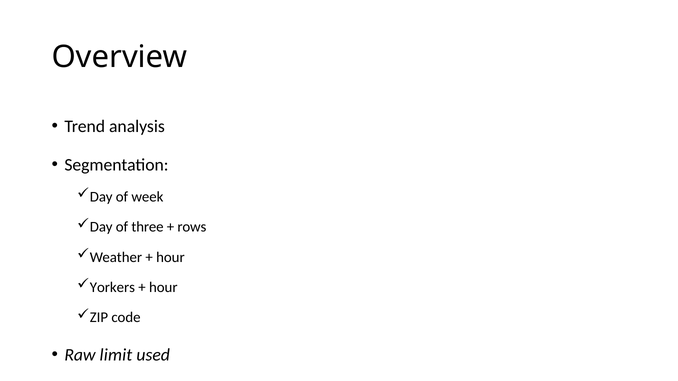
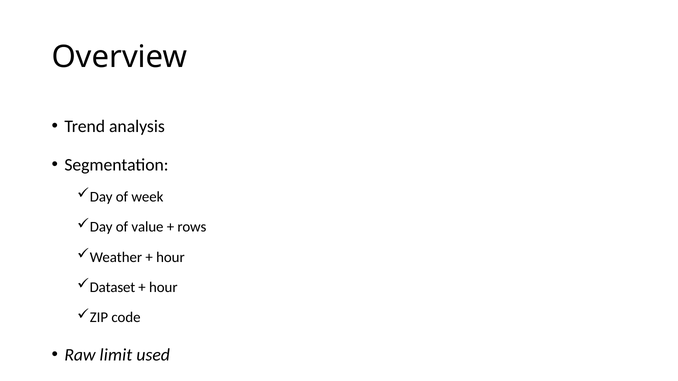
three: three -> value
Yorkers: Yorkers -> Dataset
